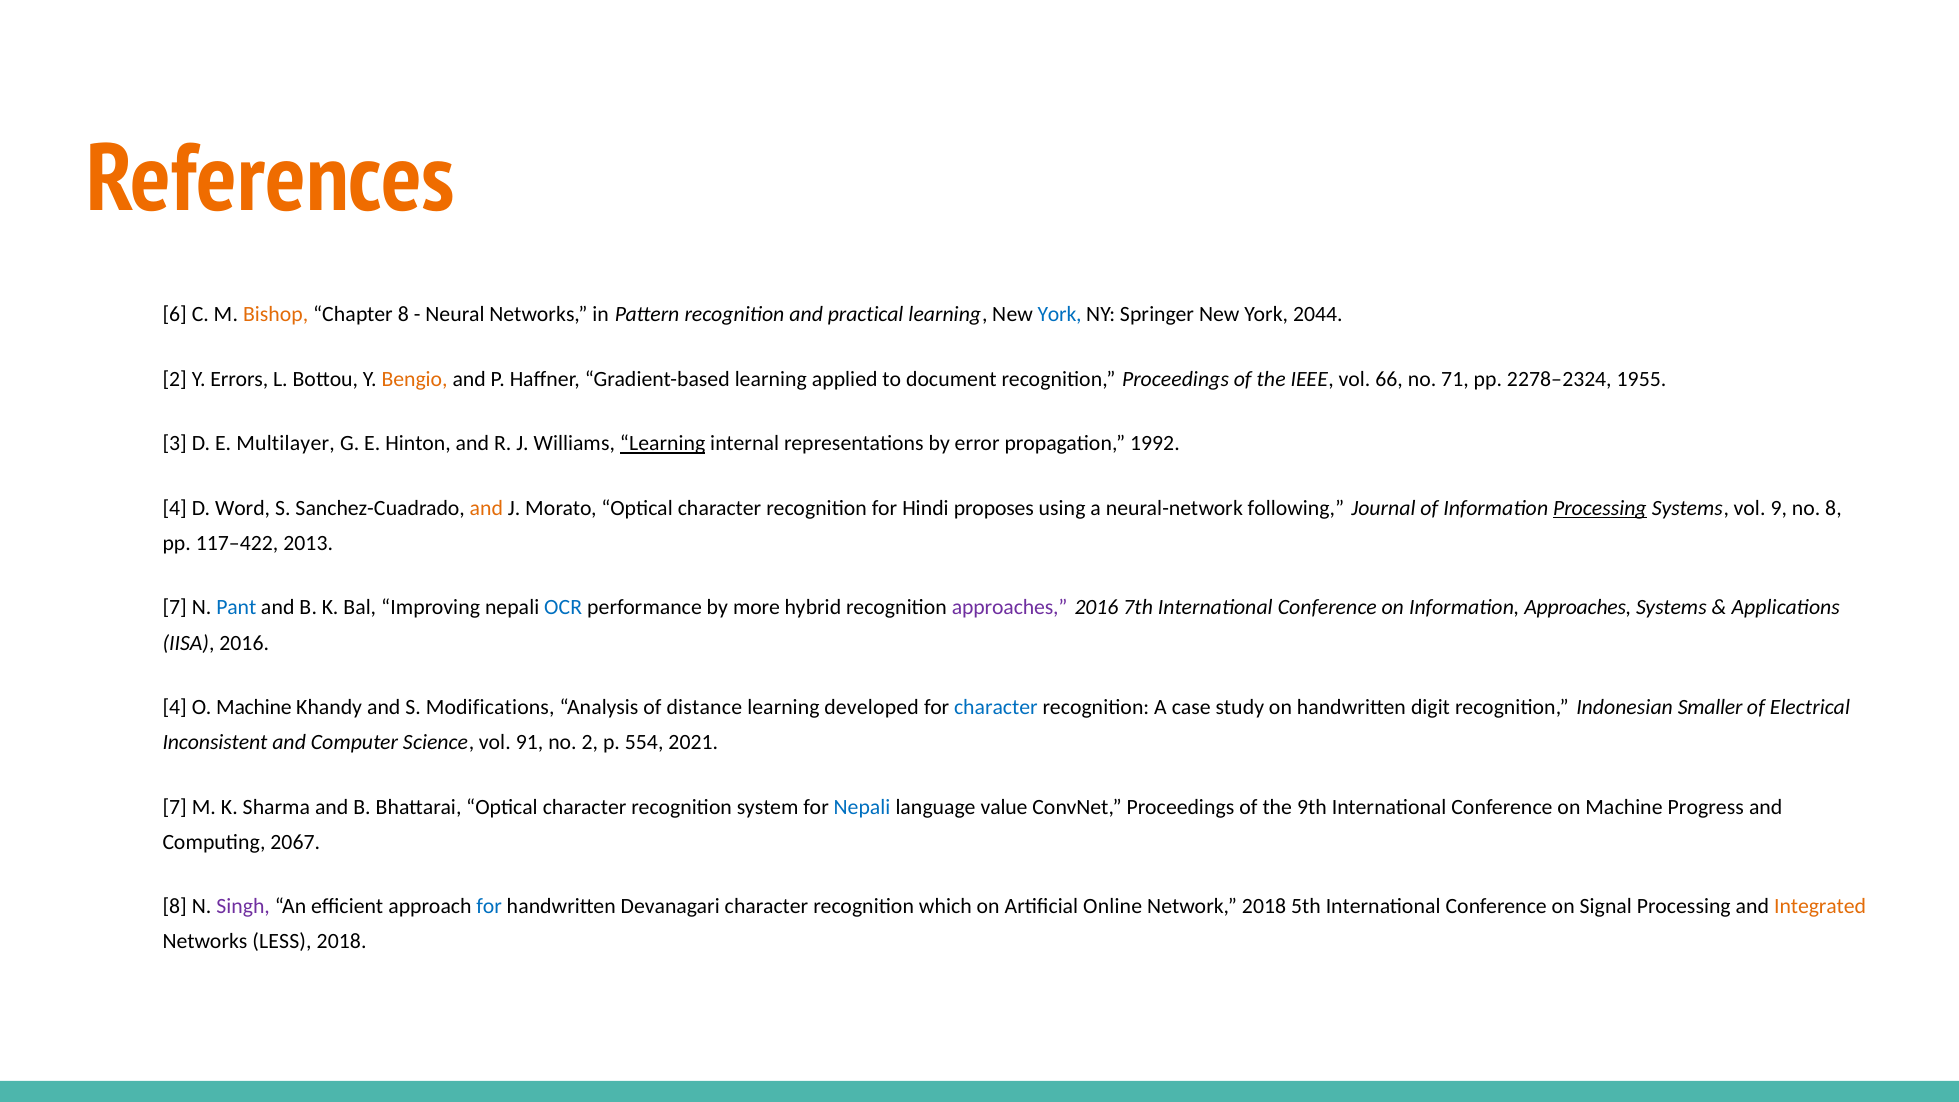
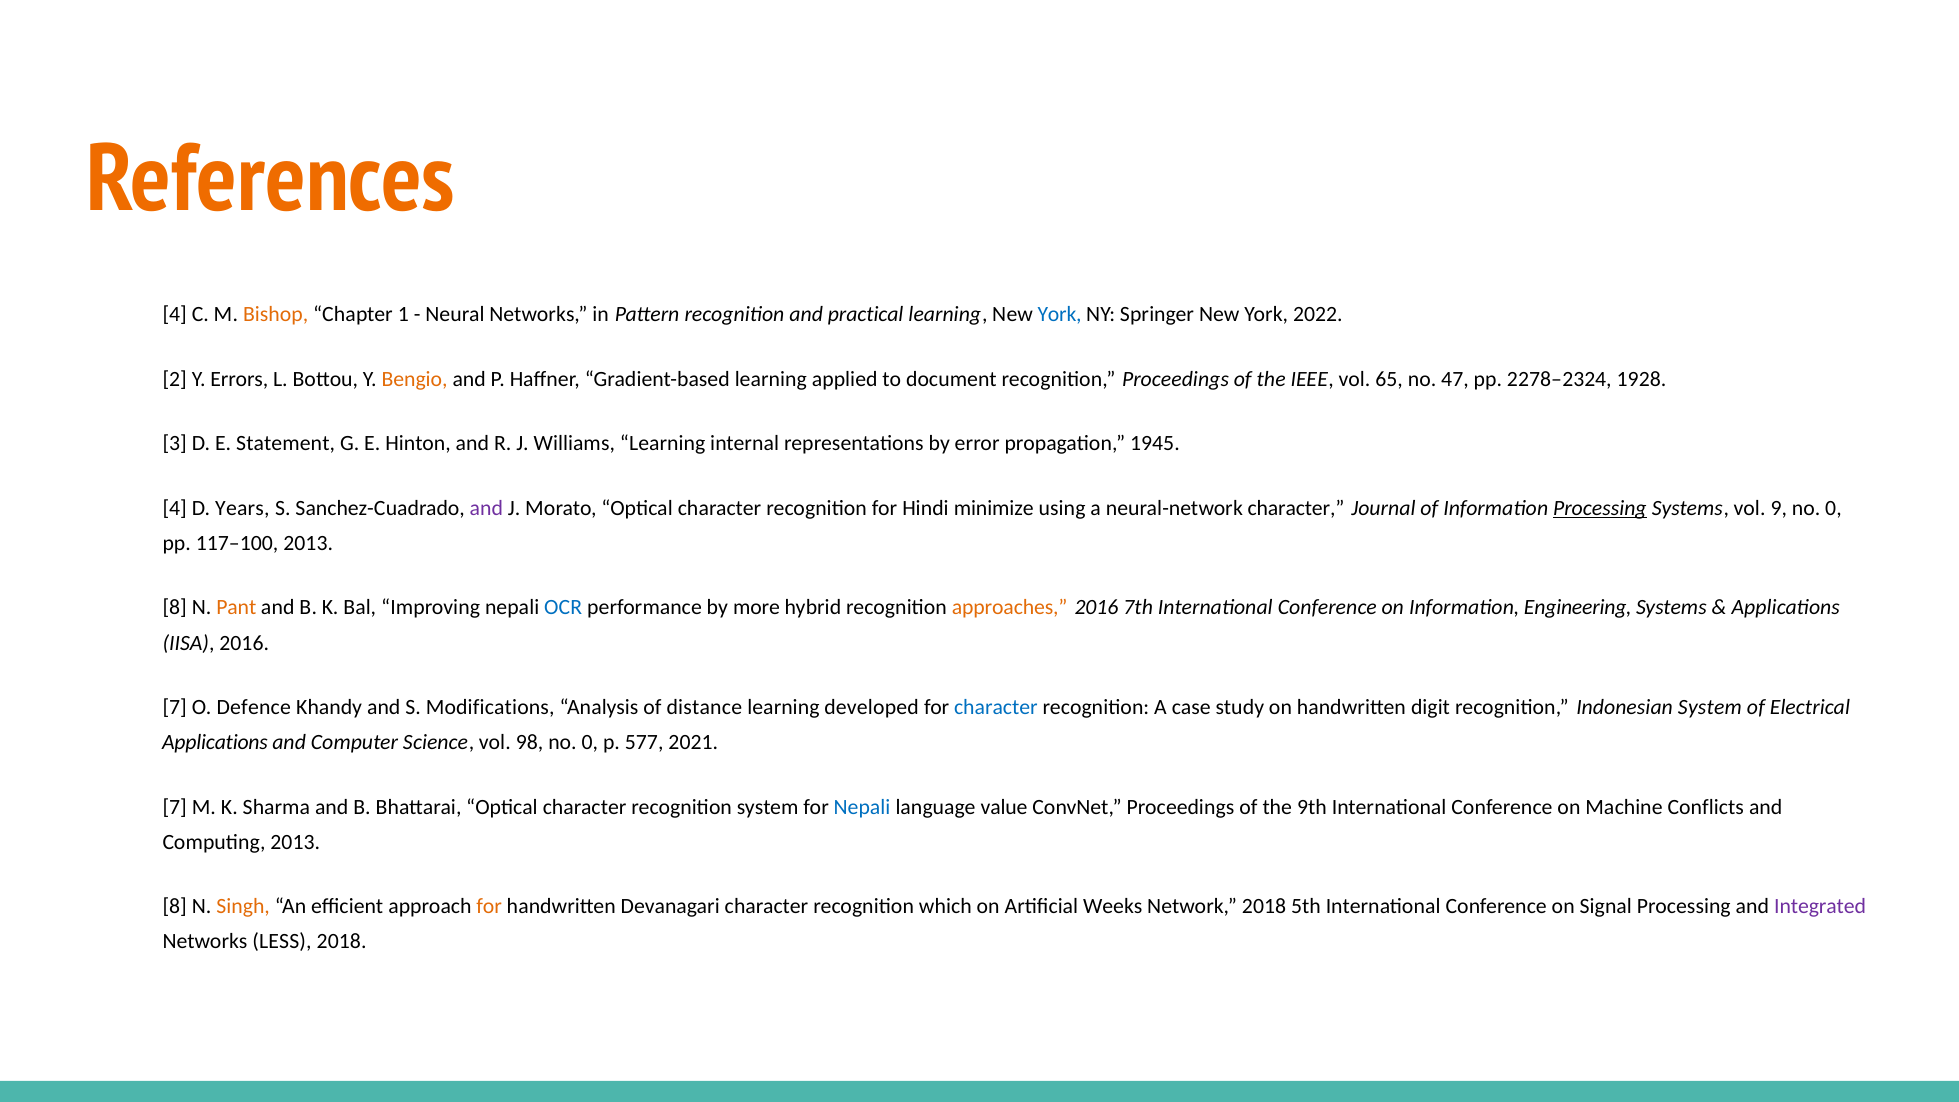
6 at (175, 315): 6 -> 4
Chapter 8: 8 -> 1
2044: 2044 -> 2022
66: 66 -> 65
71: 71 -> 47
1955: 1955 -> 1928
Multilayer: Multilayer -> Statement
Learning at (663, 444) underline: present -> none
1992: 1992 -> 1945
Word: Word -> Years
and at (486, 508) colour: orange -> purple
proposes: proposes -> minimize
neural-network following: following -> character
9 no 8: 8 -> 0
117–422: 117–422 -> 117–100
7 at (175, 608): 7 -> 8
Pant colour: blue -> orange
approaches at (1010, 608) colour: purple -> orange
Information Approaches: Approaches -> Engineering
4 at (175, 707): 4 -> 7
O Machine: Machine -> Defence
Indonesian Smaller: Smaller -> System
Inconsistent at (215, 742): Inconsistent -> Applications
91: 91 -> 98
2 at (590, 742): 2 -> 0
554: 554 -> 577
Progress: Progress -> Conflicts
Computing 2067: 2067 -> 2013
Singh colour: purple -> orange
for at (489, 907) colour: blue -> orange
Online: Online -> Weeks
Integrated colour: orange -> purple
